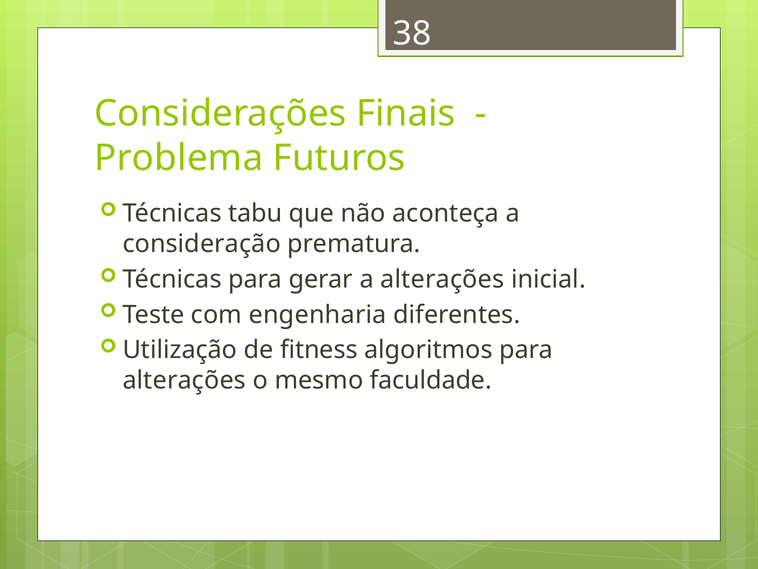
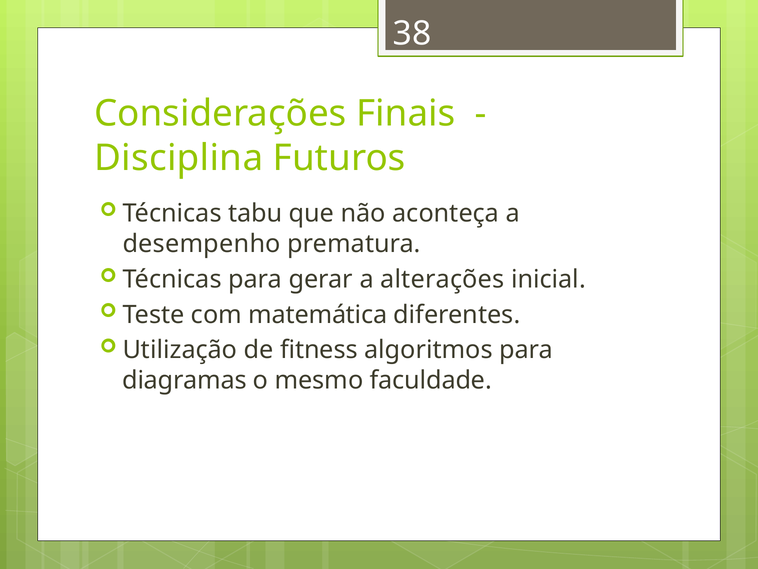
Problema: Problema -> Disciplina
consideração: consideração -> desempenho
engenharia: engenharia -> matemática
alterações at (184, 380): alterações -> diagramas
